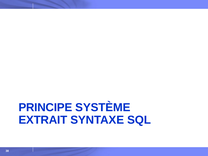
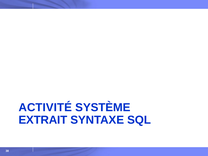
PRINCIPE: PRINCIPE -> ACTIVITÉ
